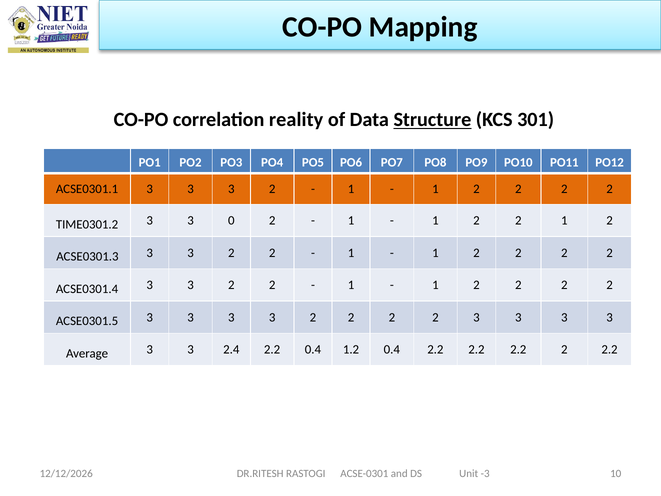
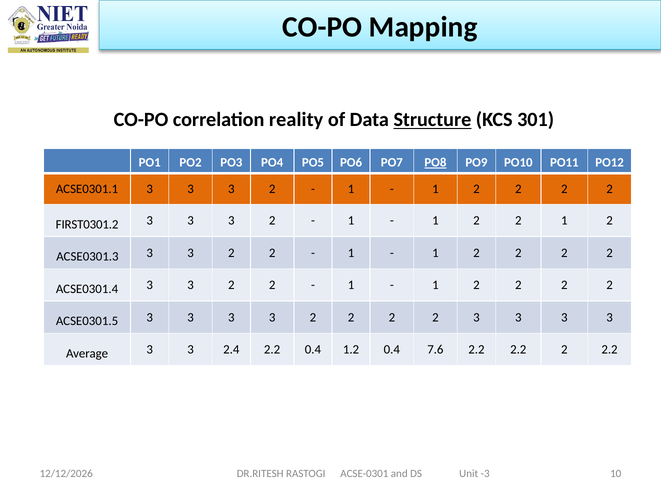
PO8 underline: none -> present
TIME0301.2: TIME0301.2 -> FIRST0301.2
0 at (231, 220): 0 -> 3
0.4 2.2: 2.2 -> 7.6
